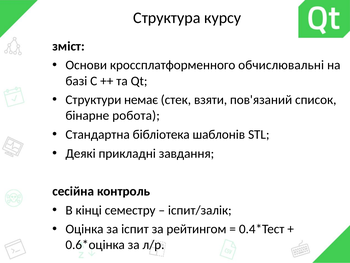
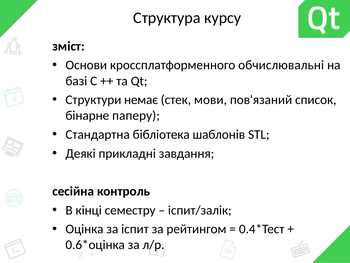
взяти: взяти -> мови
робота: робота -> паперу
